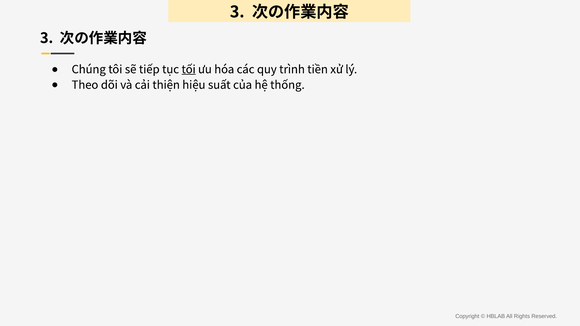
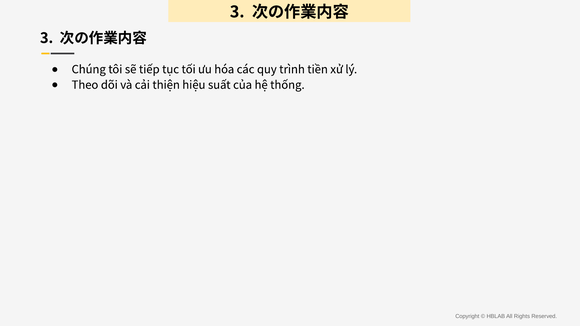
tối underline: present -> none
